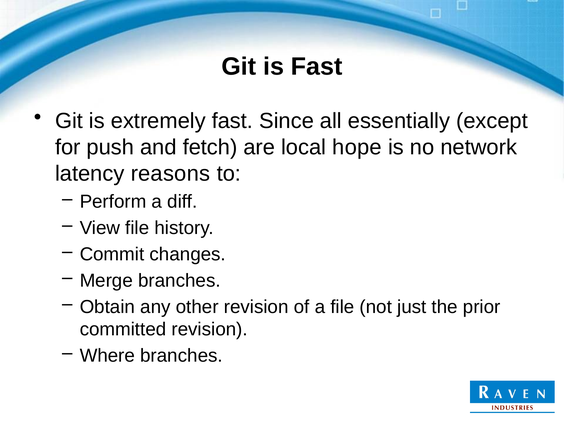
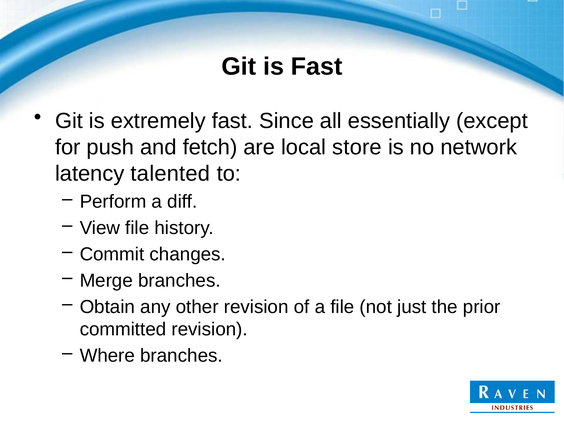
hope: hope -> store
reasons: reasons -> talented
